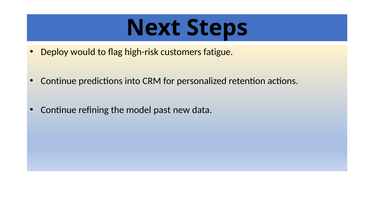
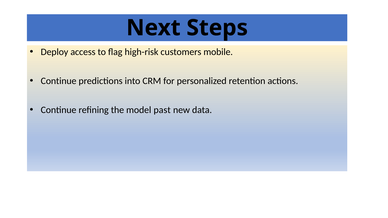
would: would -> access
fatigue: fatigue -> mobile
